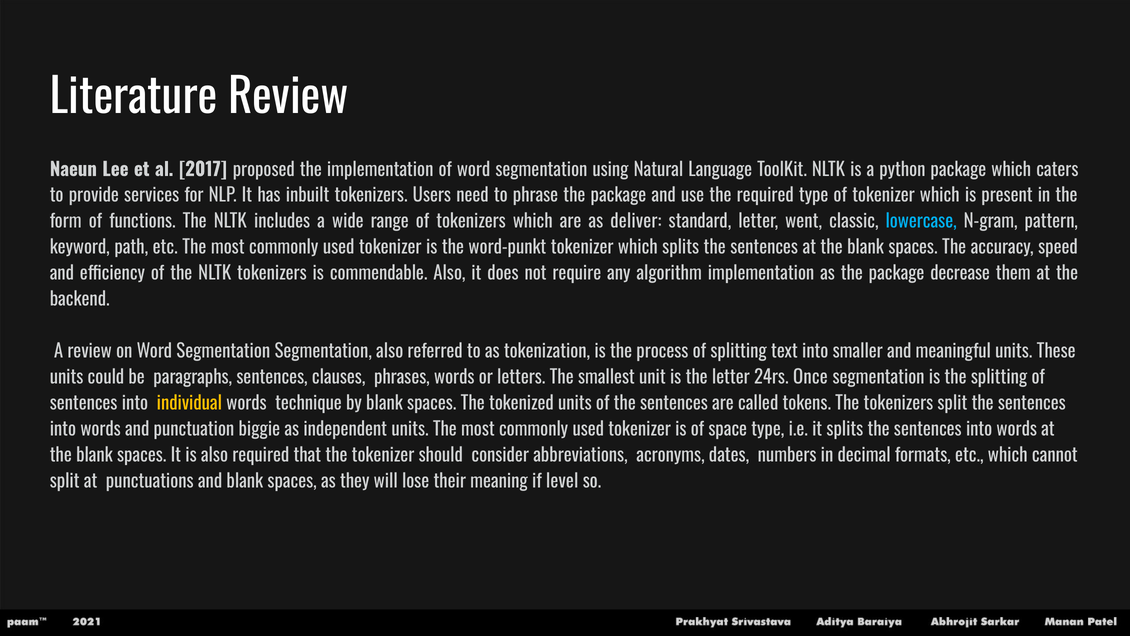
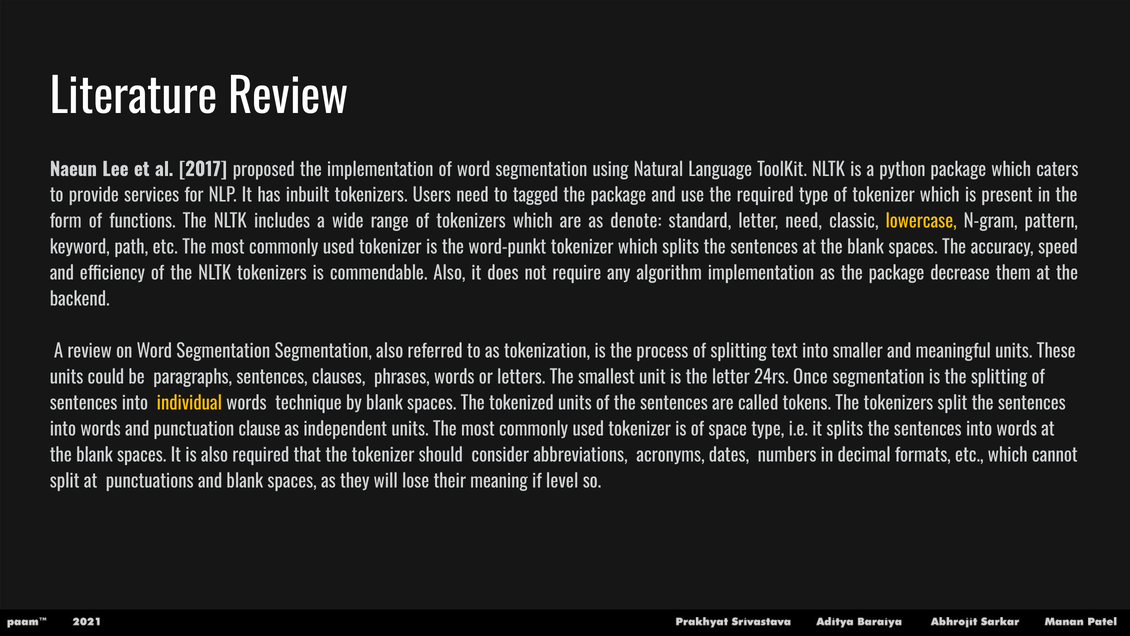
phrase: phrase -> tagged
deliver: deliver -> denote
letter went: went -> need
lowercase colour: light blue -> yellow
biggie: biggie -> clause
